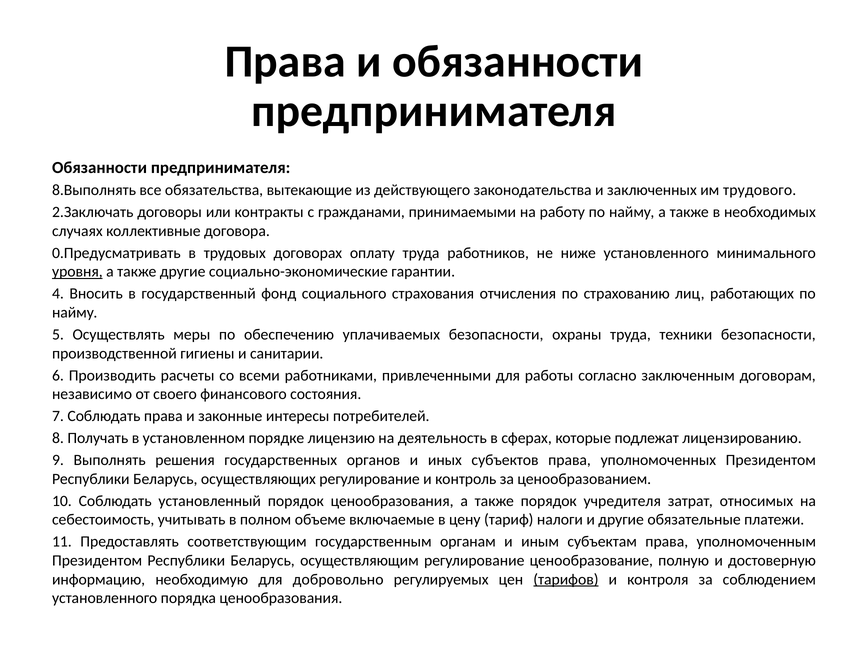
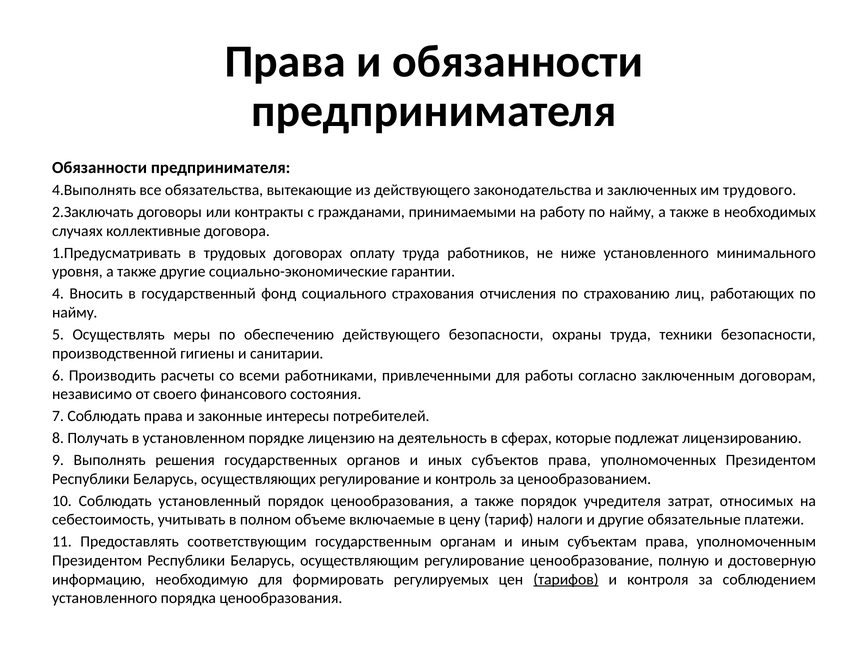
8.Выполнять: 8.Выполнять -> 4.Выполнять
0.Предусматривать: 0.Предусматривать -> 1.Предусматривать
уровня underline: present -> none
обеспечению уплачиваемых: уплачиваемых -> действующего
добровольно: добровольно -> формировать
